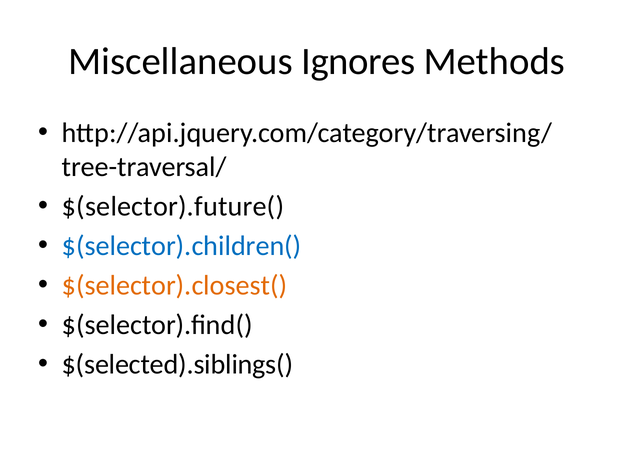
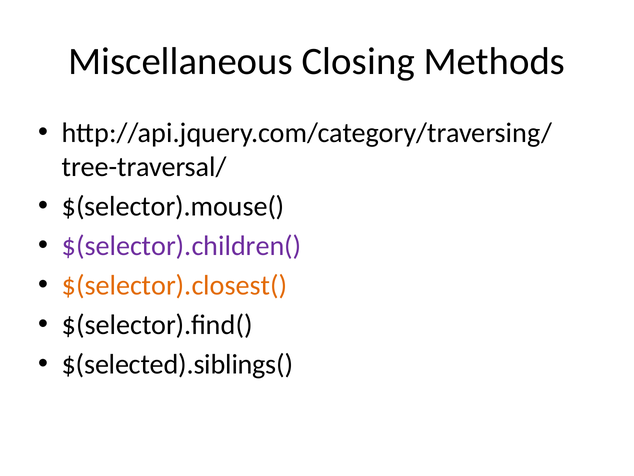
Ignores: Ignores -> Closing
$(selector).future(: $(selector).future( -> $(selector).mouse(
$(selector).children( colour: blue -> purple
